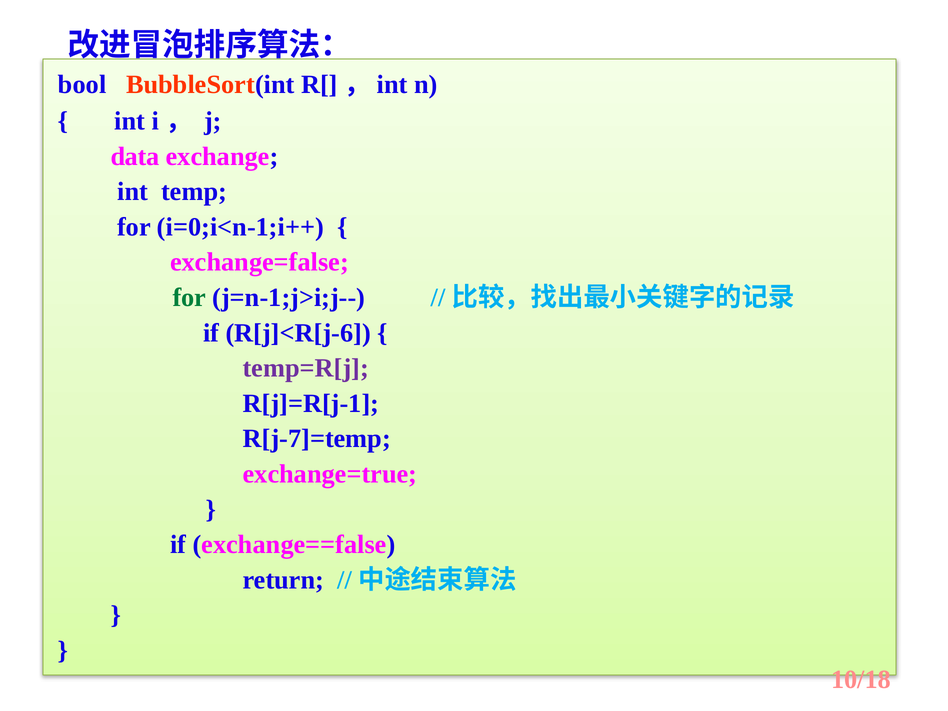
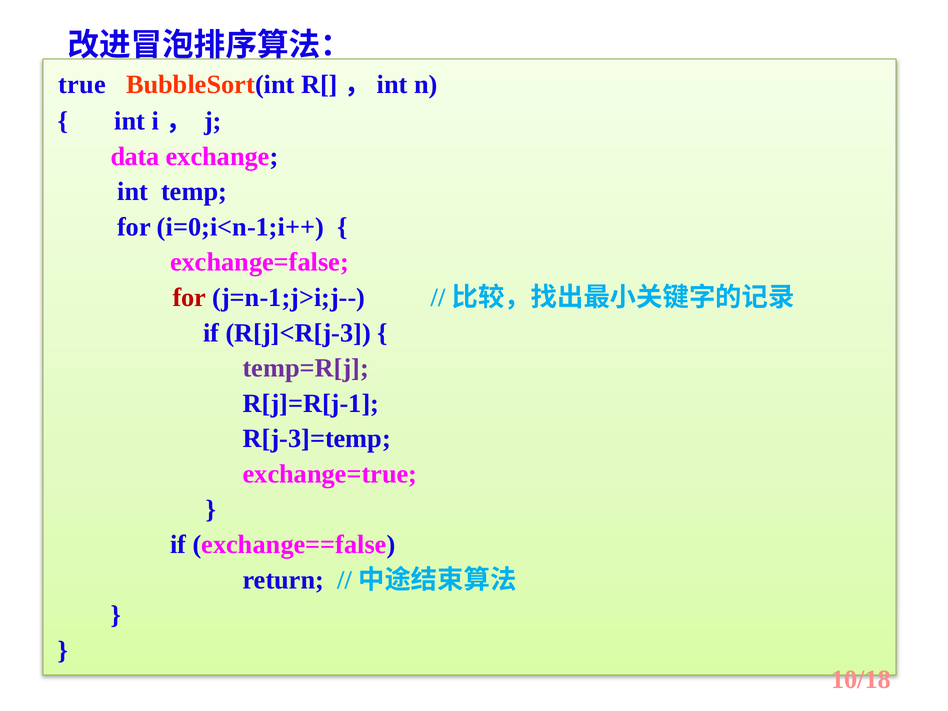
bool: bool -> true
for at (189, 298) colour: green -> red
R[j]<R[j-6: R[j]<R[j-6 -> R[j]<R[j-3
R[j-7]=temp: R[j-7]=temp -> R[j-3]=temp
